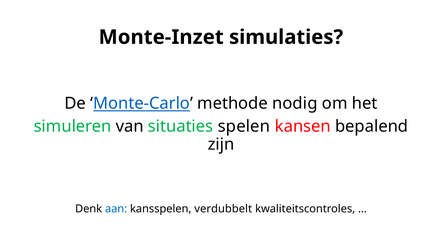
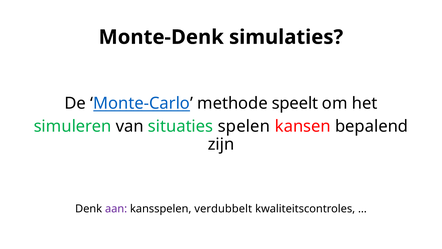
Monte-Inzet: Monte-Inzet -> Monte-Denk
nodig: nodig -> speelt
aan colour: blue -> purple
